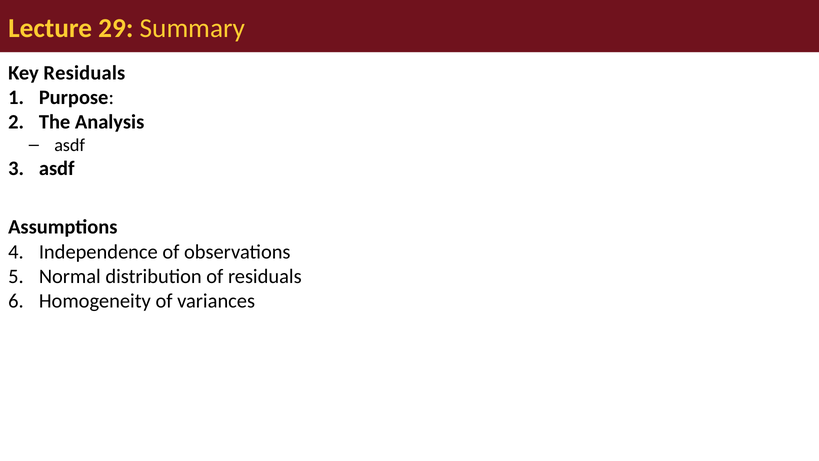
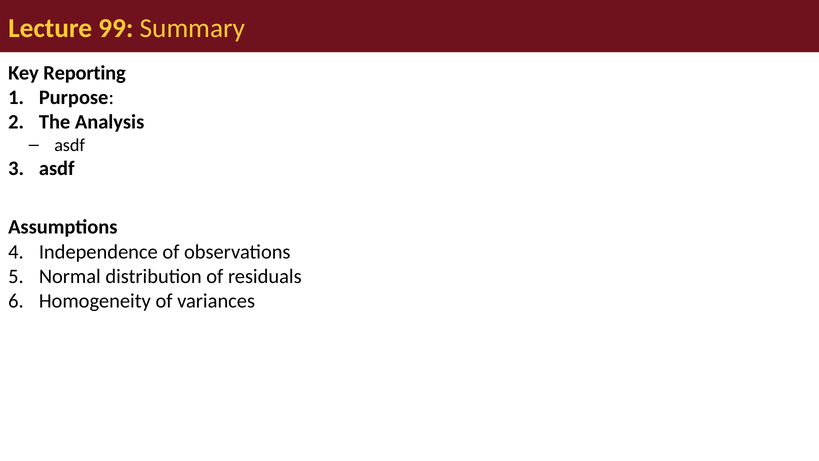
29: 29 -> 99
Key Residuals: Residuals -> Reporting
